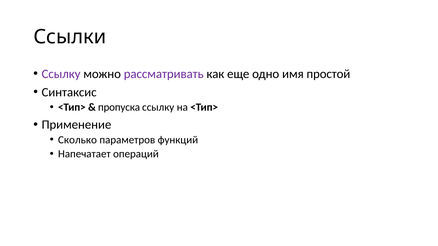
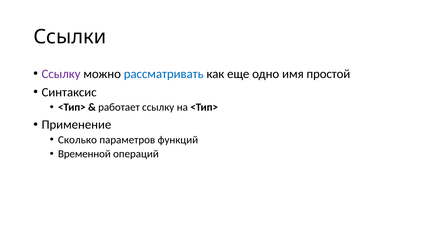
рассматривать colour: purple -> blue
пропуска: пропуска -> работает
Напечатает: Напечатает -> Временной
